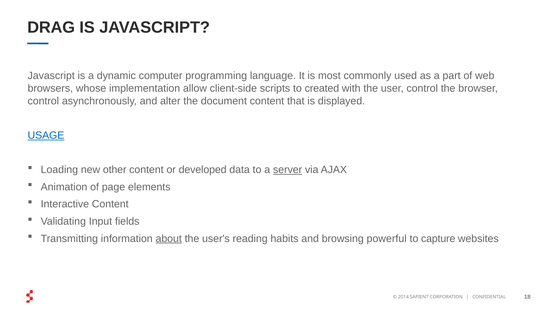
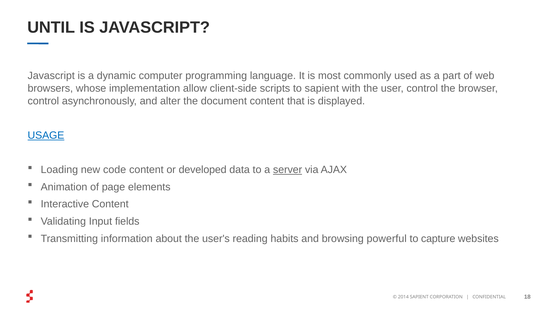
DRAG: DRAG -> UNTIL
to created: created -> sapient
other: other -> code
about underline: present -> none
